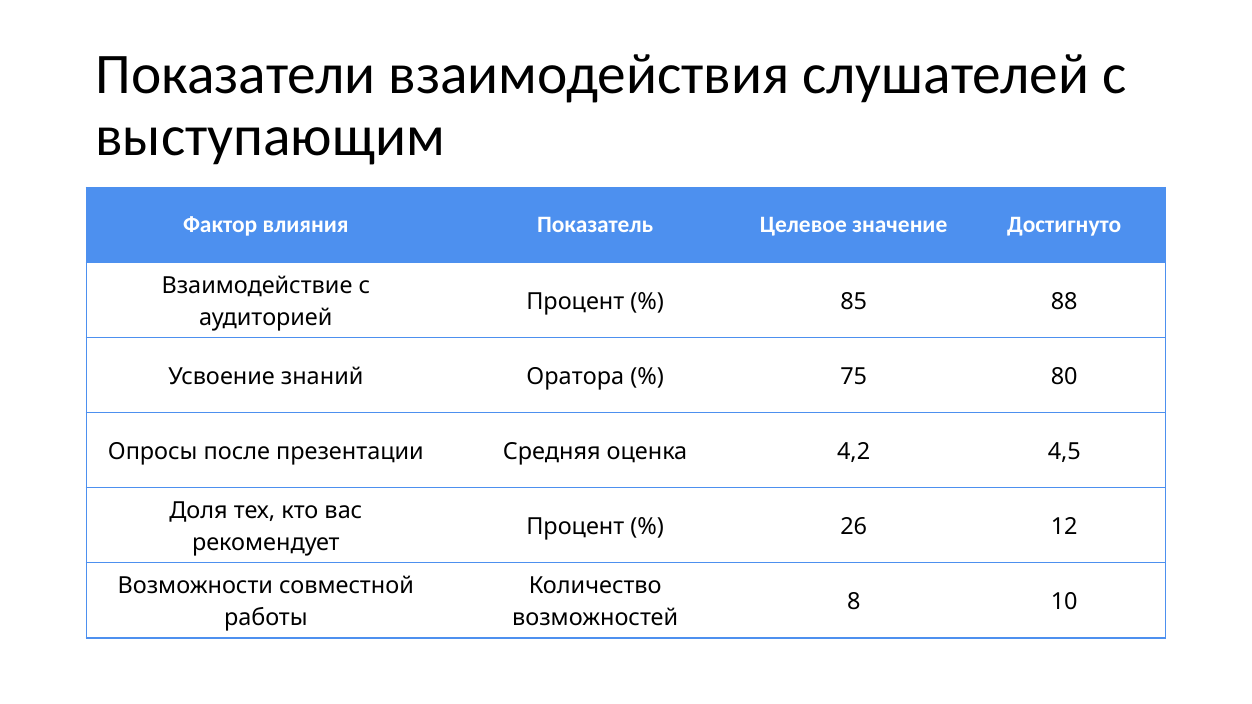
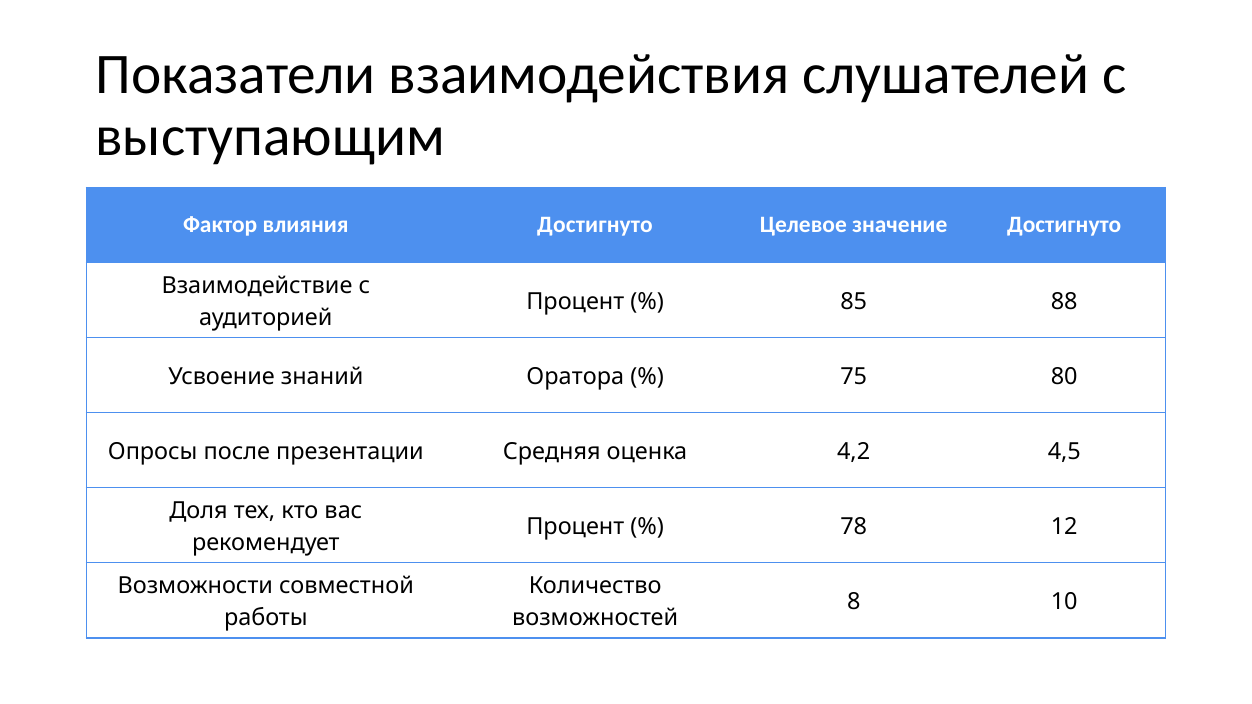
влияния Показатель: Показатель -> Достигнуто
26: 26 -> 78
